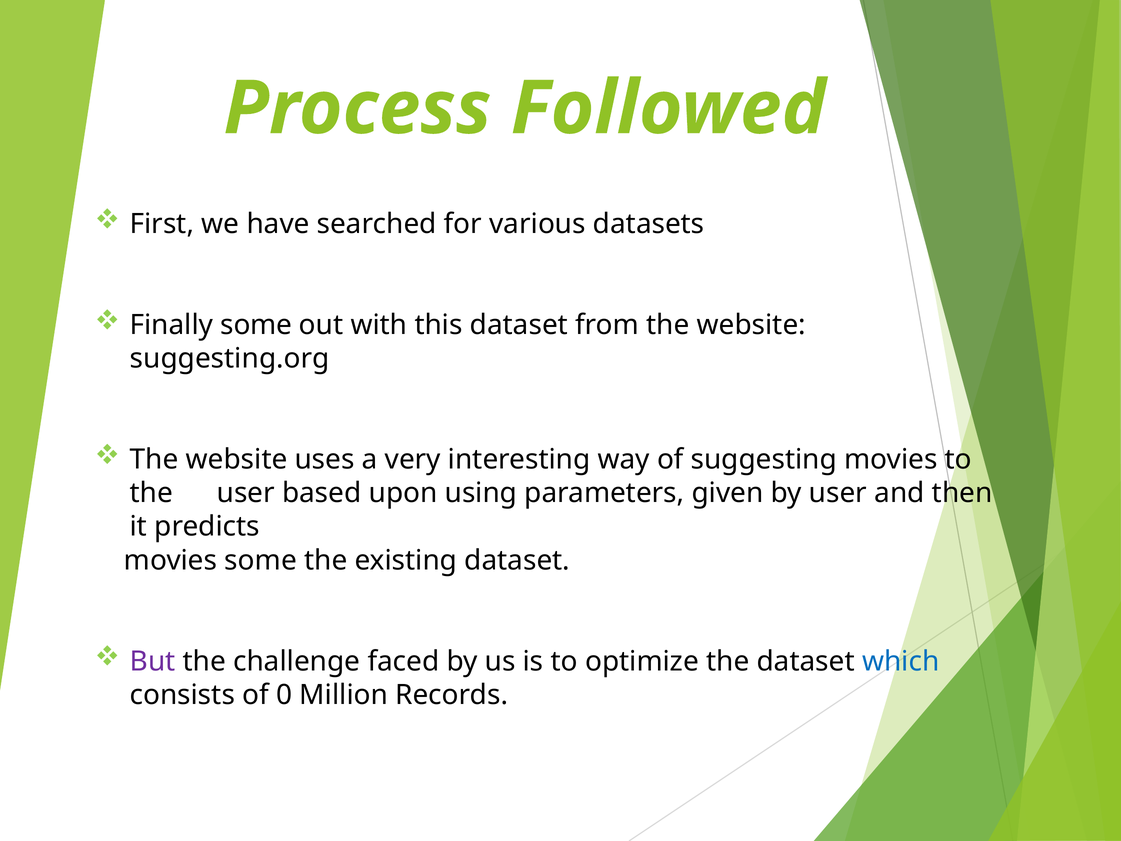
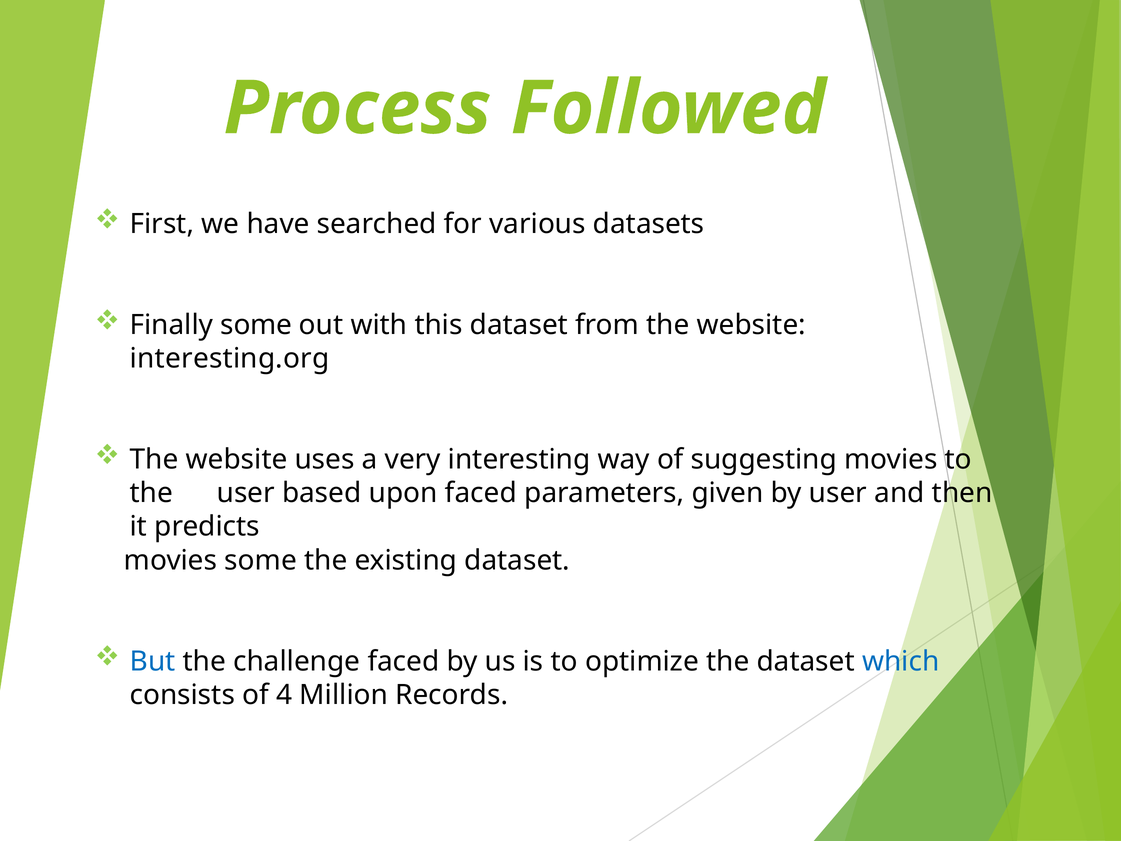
suggesting.org: suggesting.org -> interesting.org
upon using: using -> faced
But colour: purple -> blue
0: 0 -> 4
